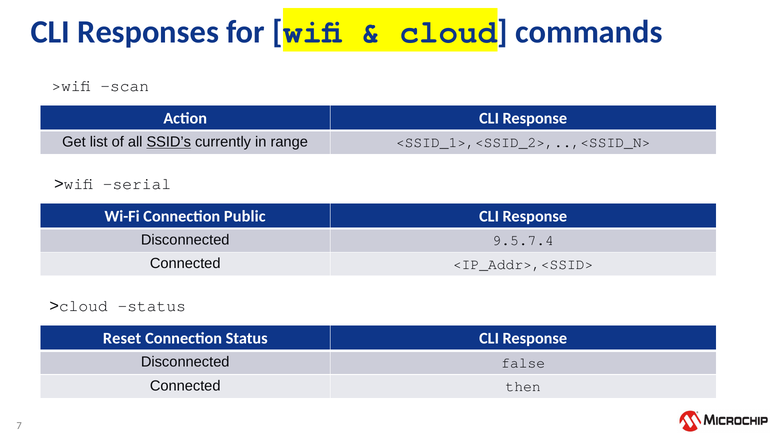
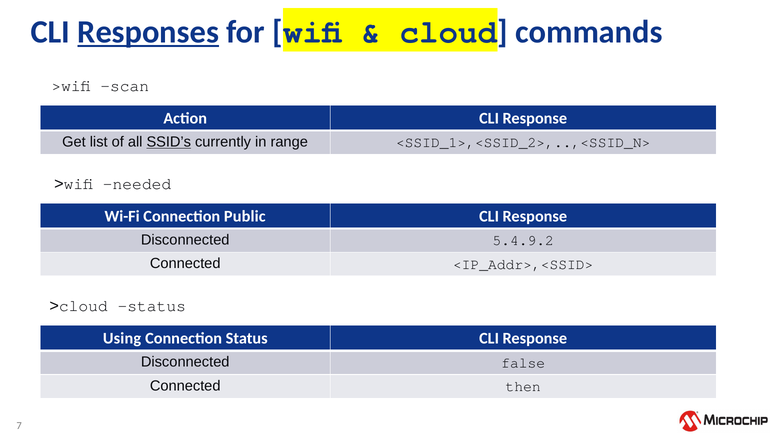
Responses underline: none -> present
serial: serial -> needed
9.5.7.4: 9.5.7.4 -> 5.4.9.2
Reset: Reset -> Using
